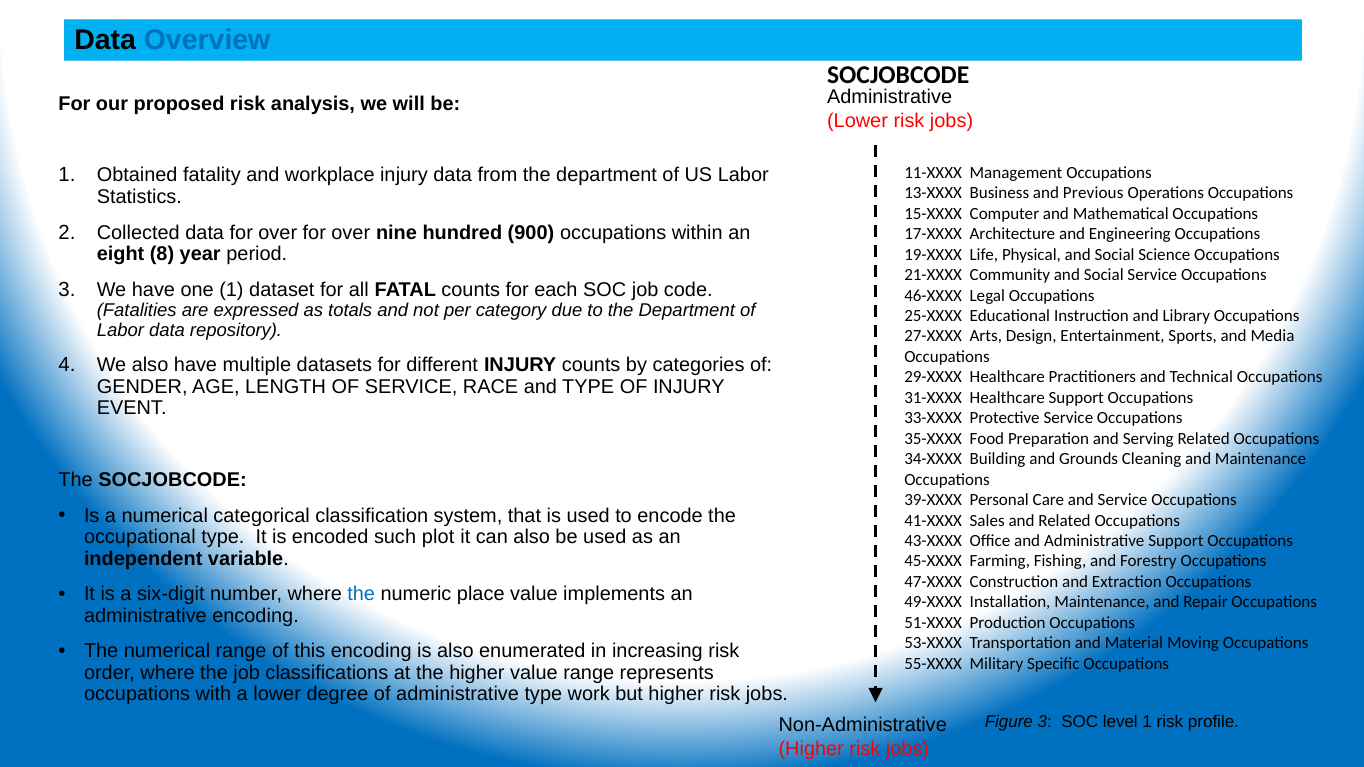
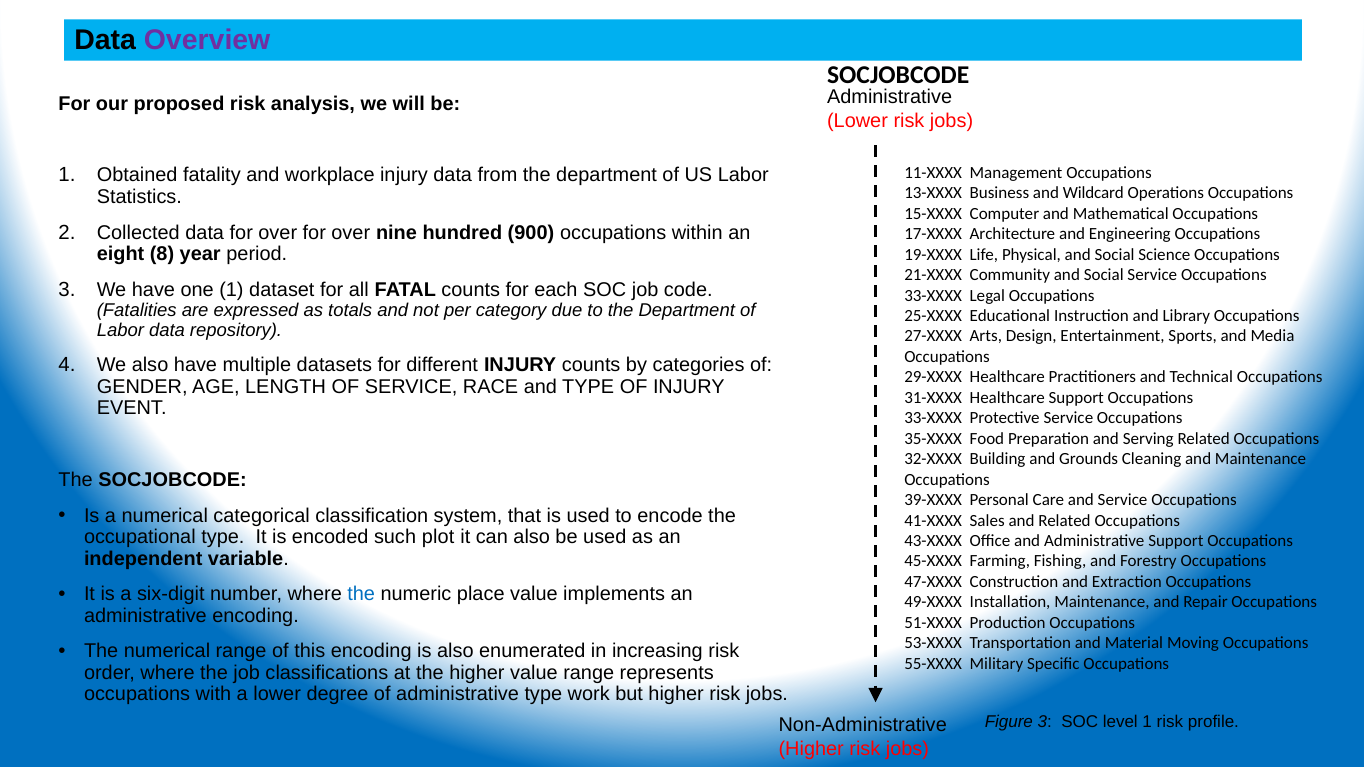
Overview colour: blue -> purple
Previous: Previous -> Wildcard
46-XXXX at (933, 296): 46-XXXX -> 33-XXXX
34-XXXX: 34-XXXX -> 32-XXXX
